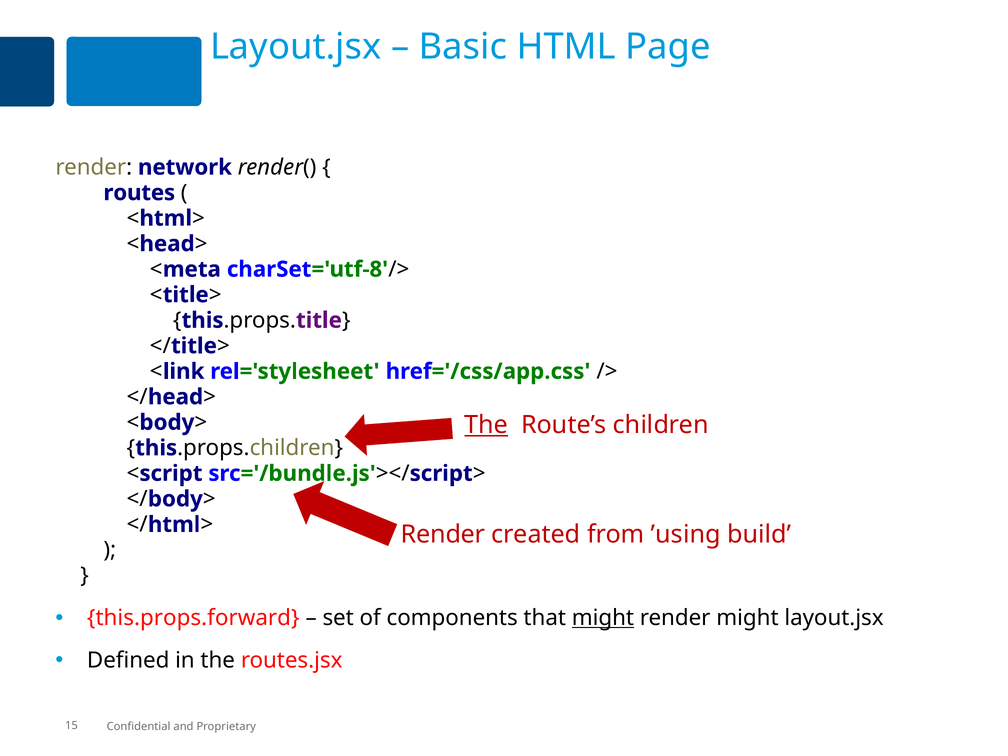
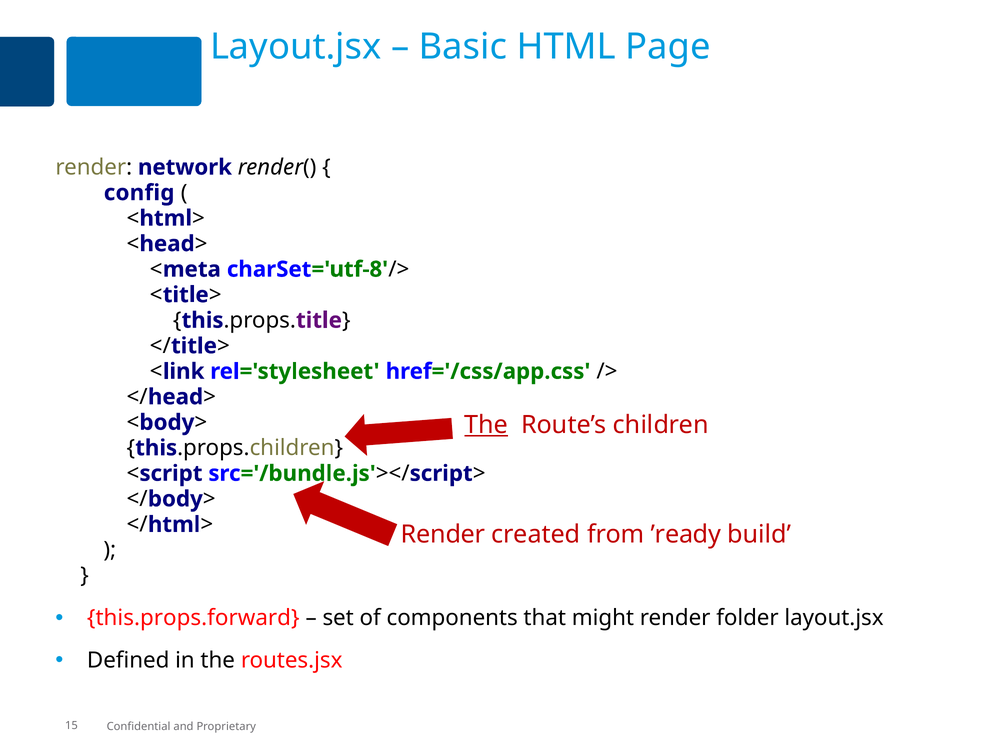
routes: routes -> config
’using: ’using -> ’ready
might at (603, 618) underline: present -> none
render might: might -> folder
